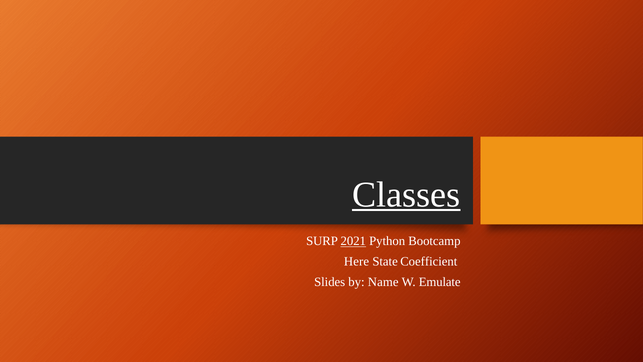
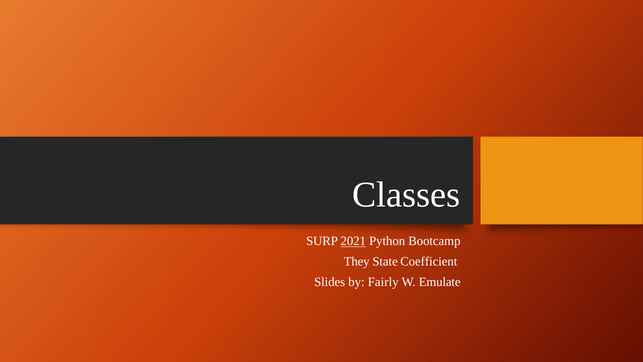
Classes underline: present -> none
Here: Here -> They
Name: Name -> Fairly
